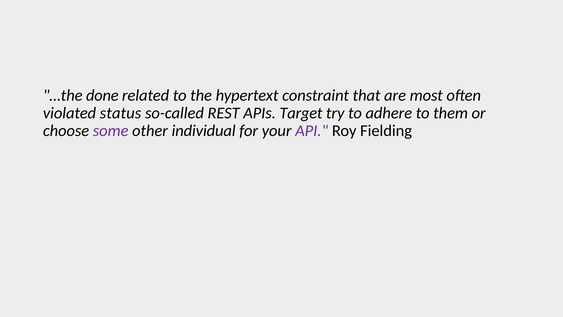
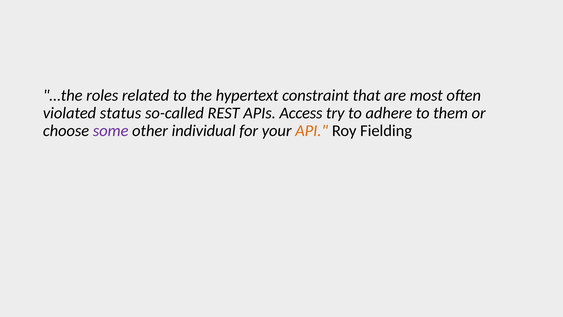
done: done -> roles
Target: Target -> Access
API colour: purple -> orange
